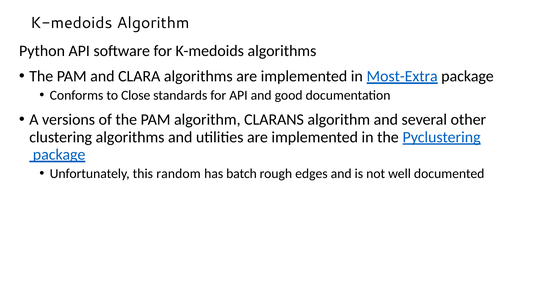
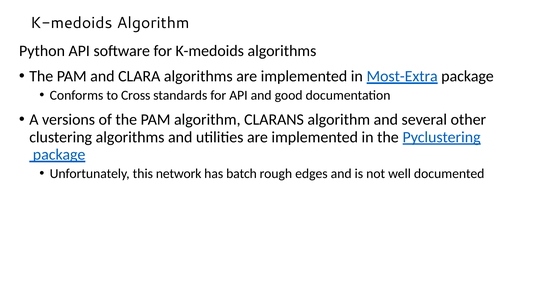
Close: Close -> Cross
random: random -> network
